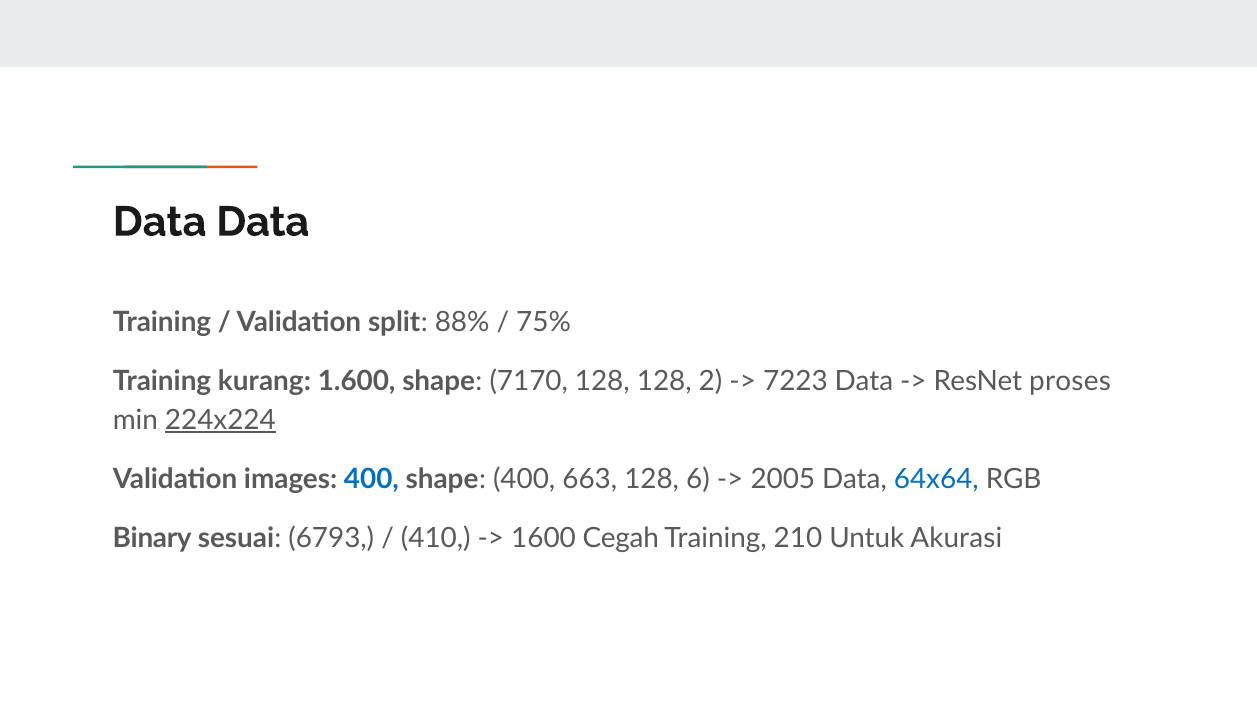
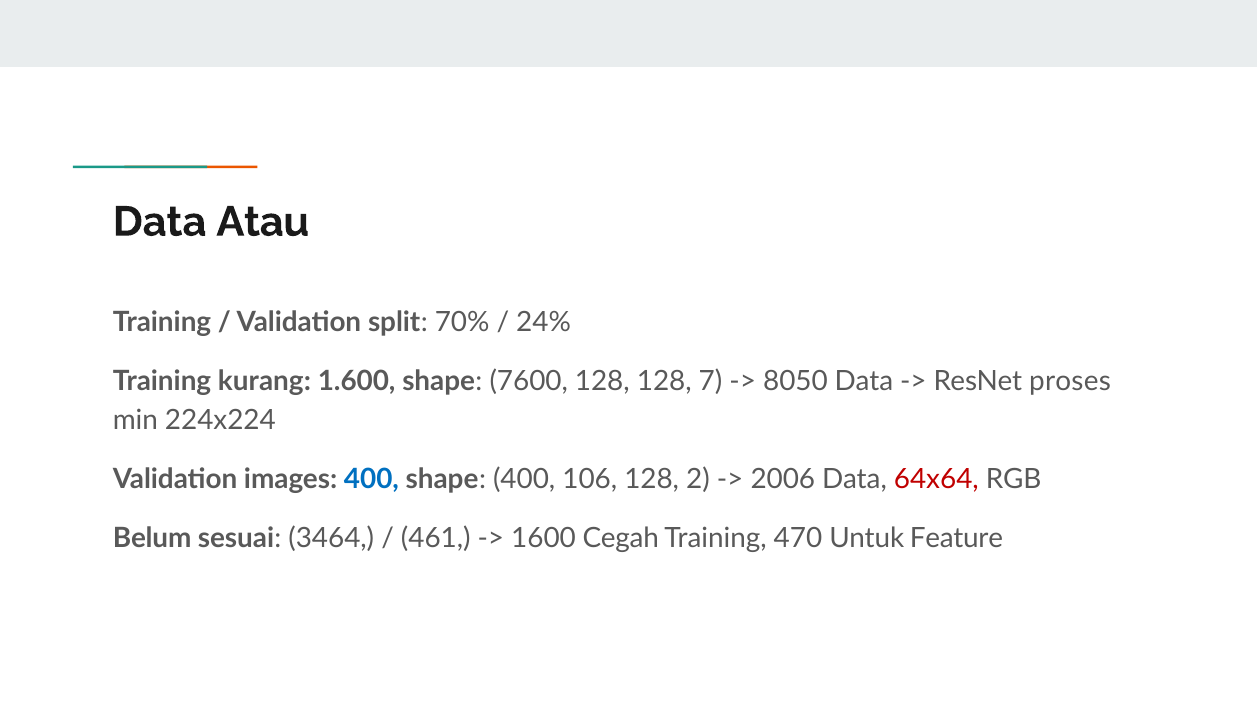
Data Data: Data -> Atau
88%: 88% -> 70%
75%: 75% -> 24%
7170: 7170 -> 7600
2: 2 -> 7
7223: 7223 -> 8050
224x224 underline: present -> none
663: 663 -> 106
6: 6 -> 2
2005: 2005 -> 2006
64x64 colour: blue -> red
Binary: Binary -> Belum
6793: 6793 -> 3464
410: 410 -> 461
210: 210 -> 470
Akurasi: Akurasi -> Feature
